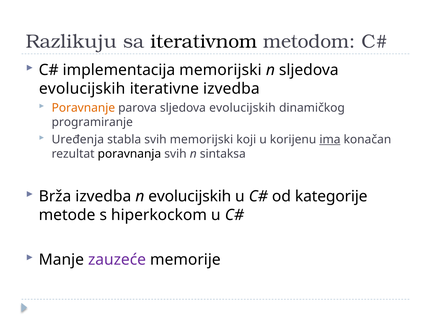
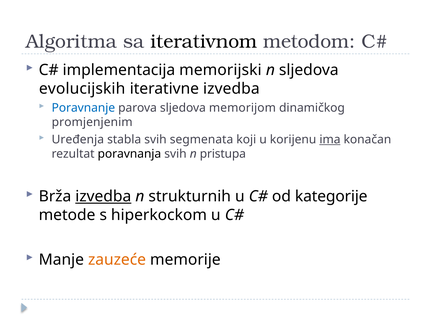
Razlikuju: Razlikuju -> Algoritma
Poravnanje colour: orange -> blue
parova sljedova evolucijskih: evolucijskih -> memorijom
programiranje: programiranje -> promjenjenim
svih memorijski: memorijski -> segmenata
sintaksa: sintaksa -> pristupa
izvedba at (103, 197) underline: none -> present
n evolucijskih: evolucijskih -> strukturnih
zauzeće colour: purple -> orange
